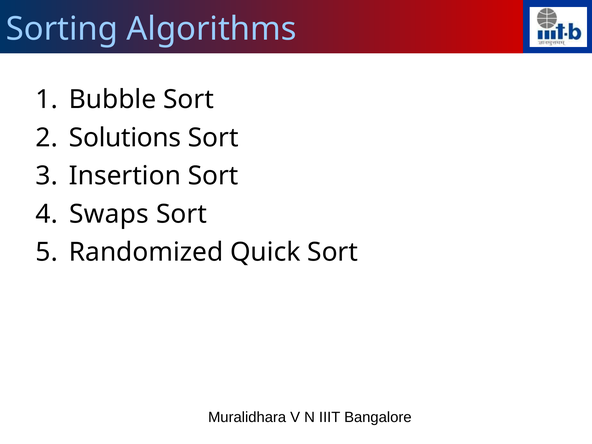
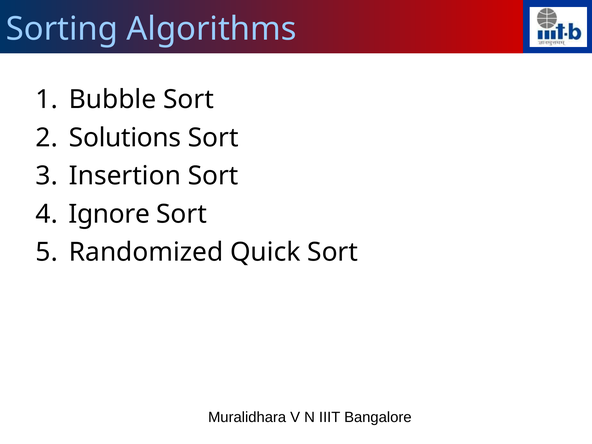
Swaps: Swaps -> Ignore
